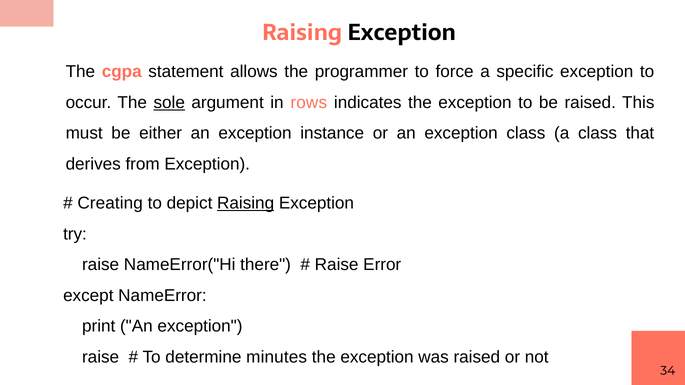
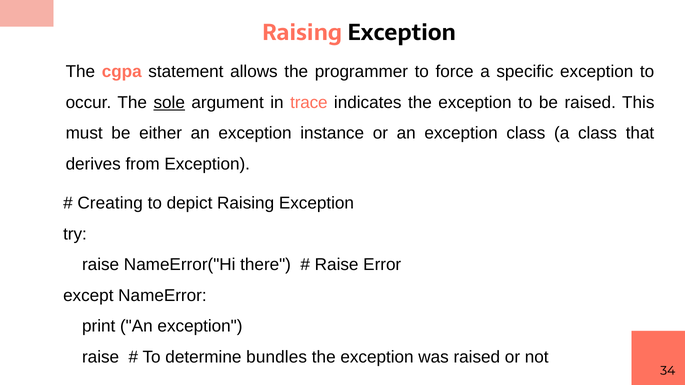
rows: rows -> trace
Raising at (246, 203) underline: present -> none
minutes: minutes -> bundles
